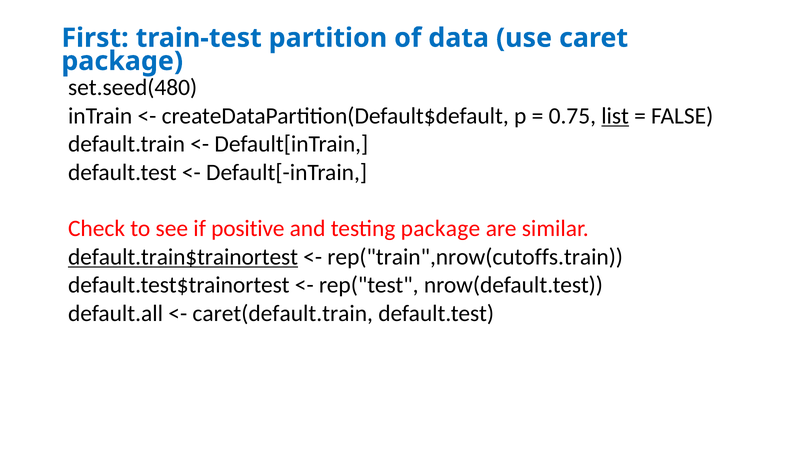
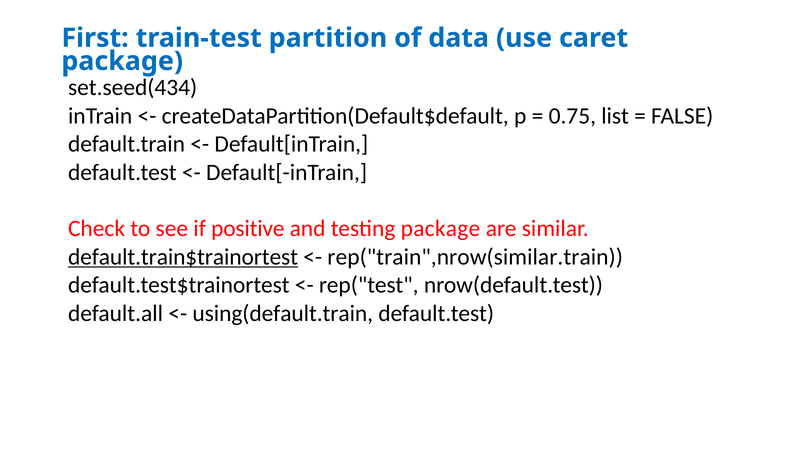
set.seed(480: set.seed(480 -> set.seed(434
list underline: present -> none
rep("train",nrow(cutoffs.train: rep("train",nrow(cutoffs.train -> rep("train",nrow(similar.train
caret(default.train: caret(default.train -> using(default.train
